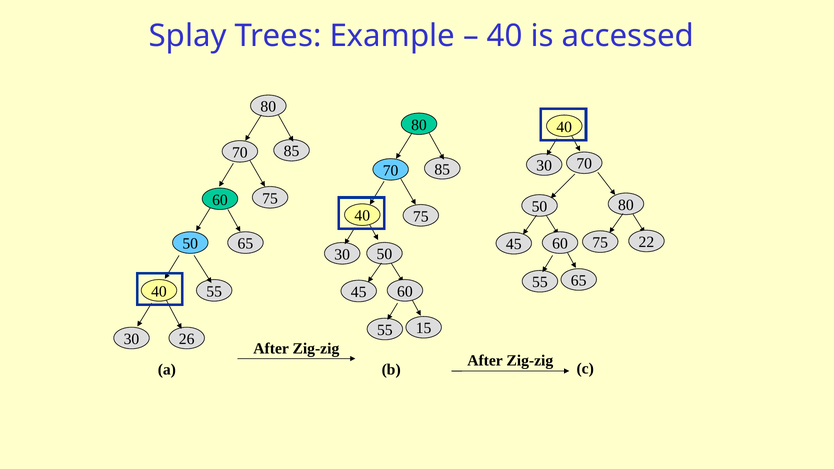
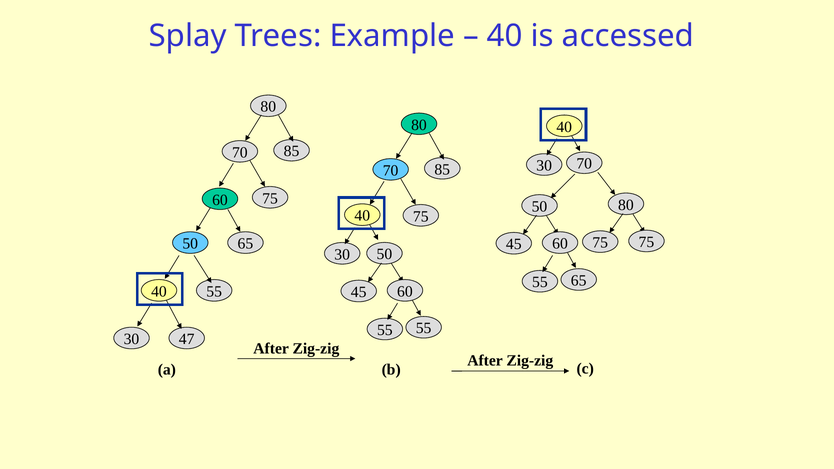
75 22: 22 -> 75
55 15: 15 -> 55
26: 26 -> 47
